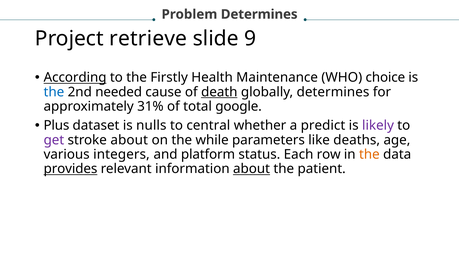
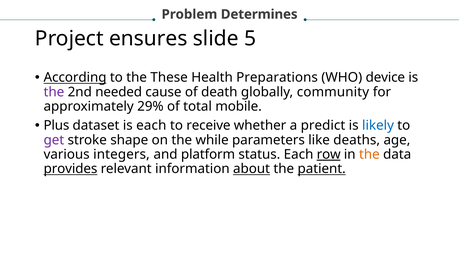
retrieve: retrieve -> ensures
9: 9 -> 5
Firstly: Firstly -> These
Maintenance: Maintenance -> Preparations
choice: choice -> device
the at (54, 92) colour: blue -> purple
death underline: present -> none
globally determines: determines -> community
31%: 31% -> 29%
google: google -> mobile
is nulls: nulls -> each
central: central -> receive
likely colour: purple -> blue
stroke about: about -> shape
row underline: none -> present
patient underline: none -> present
